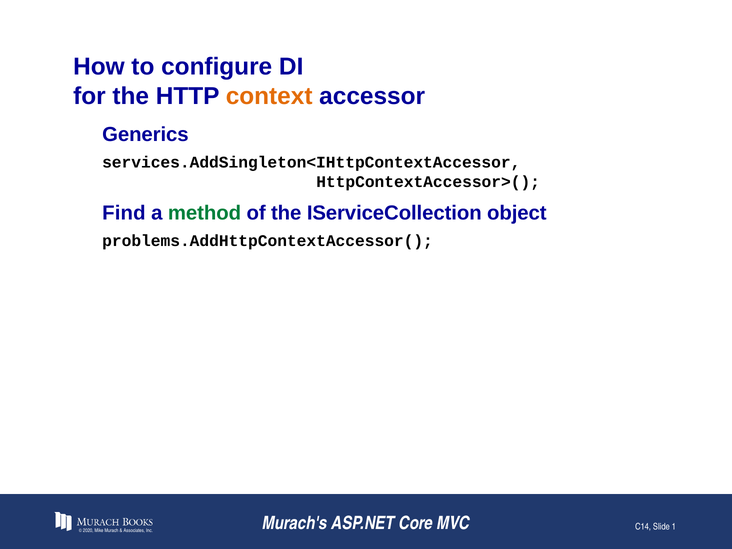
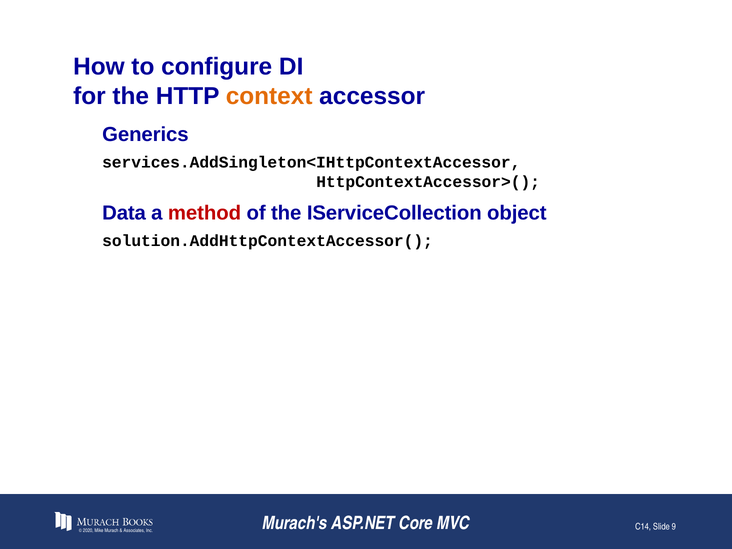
Find: Find -> Data
method colour: green -> red
problems.AddHttpContextAccessor(: problems.AddHttpContextAccessor( -> solution.AddHttpContextAccessor(
1: 1 -> 9
